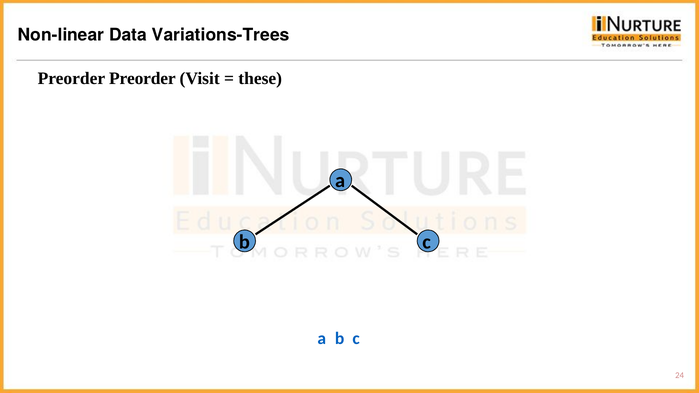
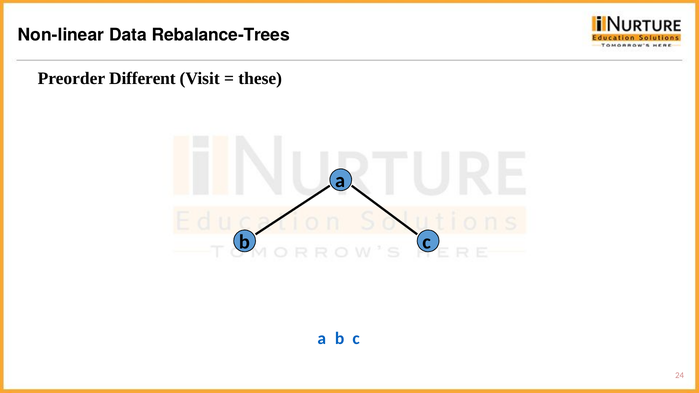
Variations-Trees: Variations-Trees -> Rebalance-Trees
Preorder Preorder: Preorder -> Different
